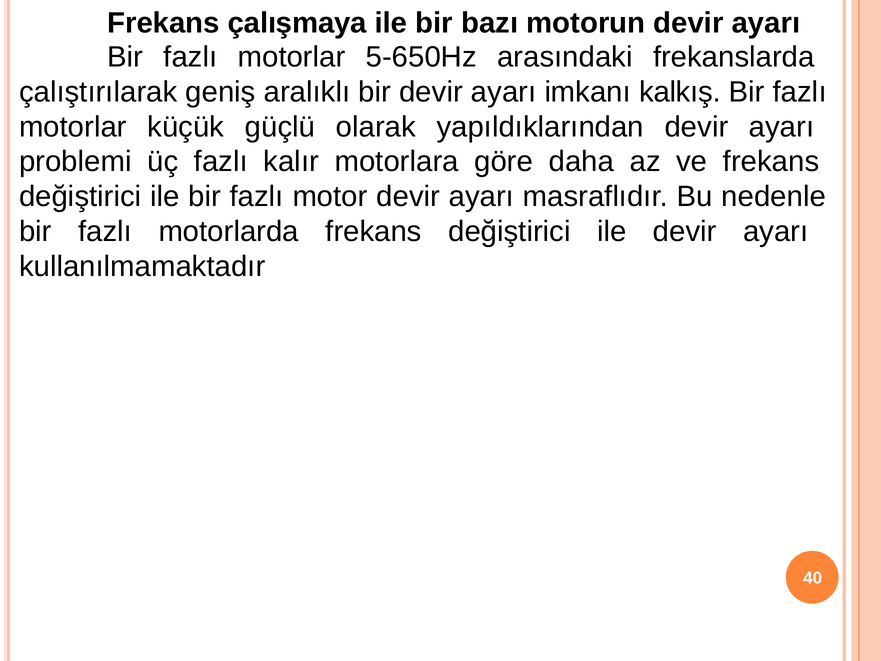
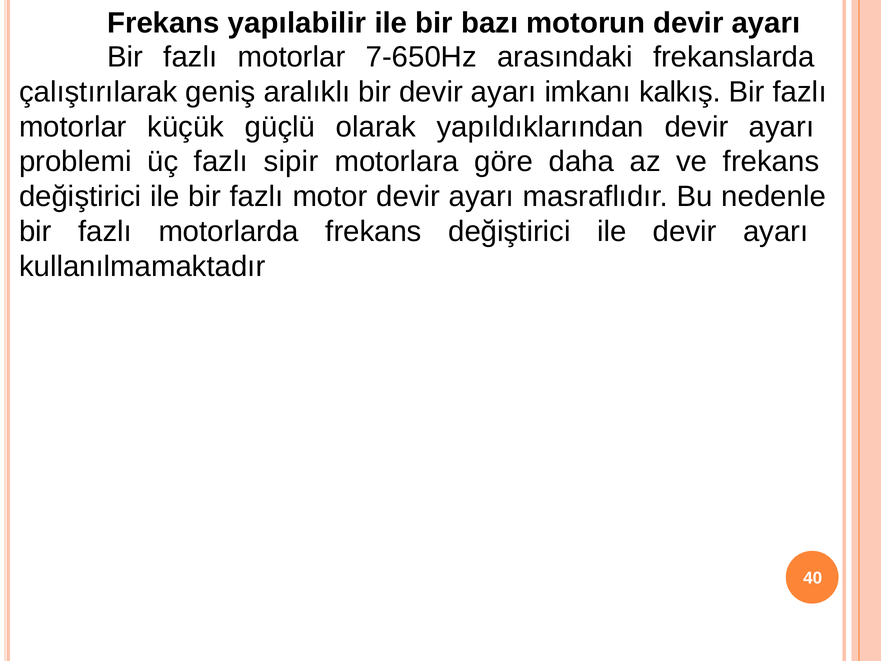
çalışmaya: çalışmaya -> yapılabilir
5-650Hz: 5-650Hz -> 7-650Hz
kalır: kalır -> sipir
